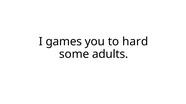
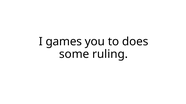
hard: hard -> does
adults: adults -> ruling
